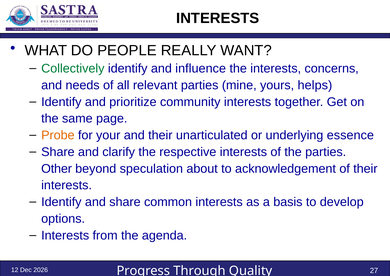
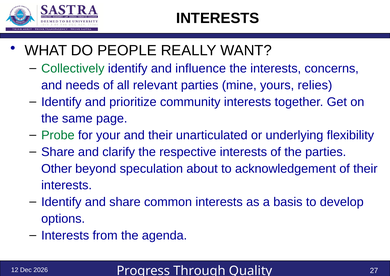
helps: helps -> relies
Probe colour: orange -> green
essence: essence -> flexibility
